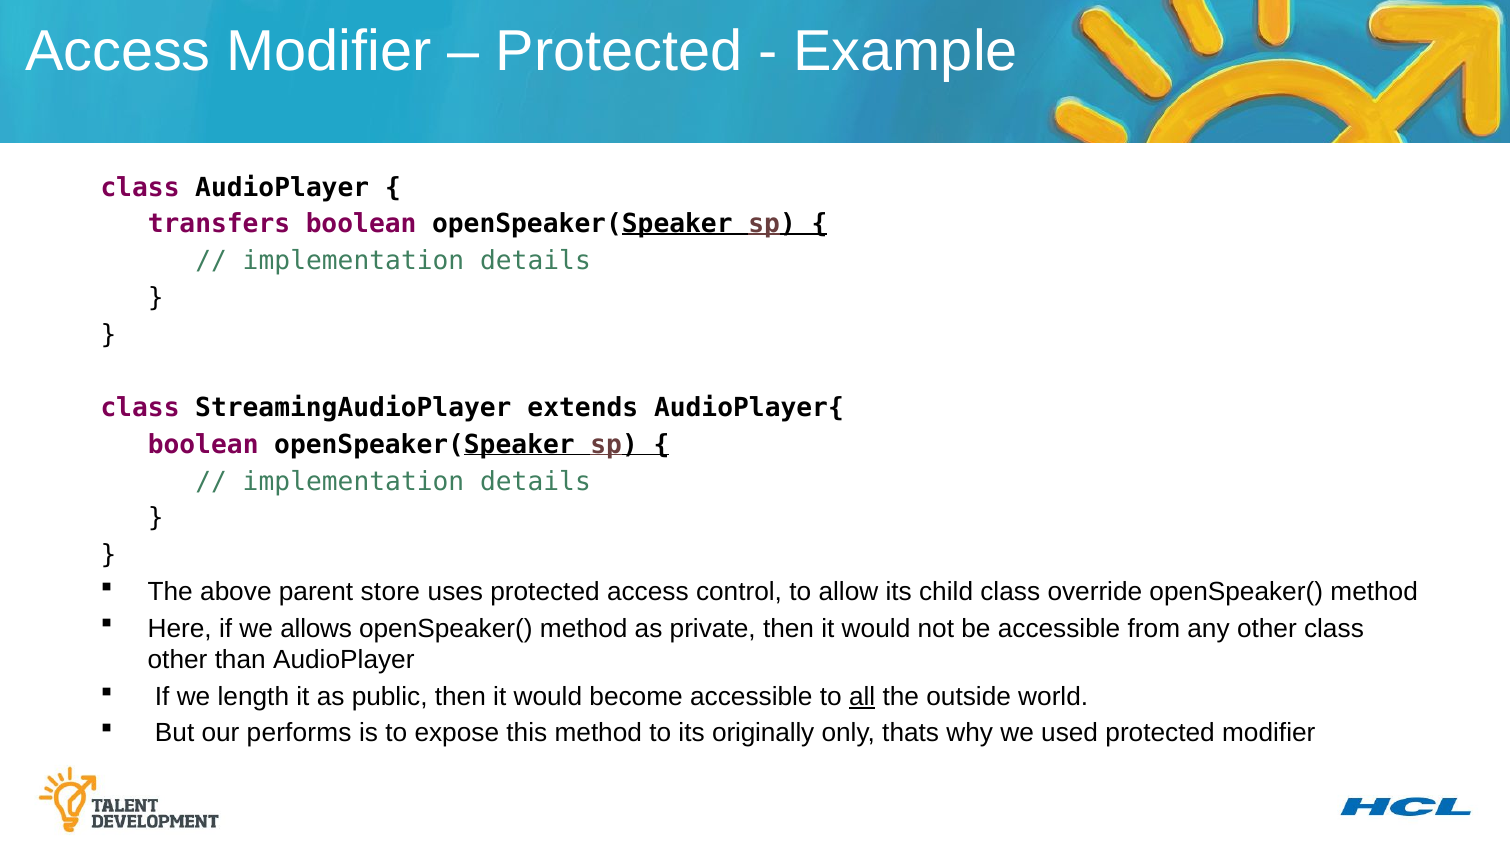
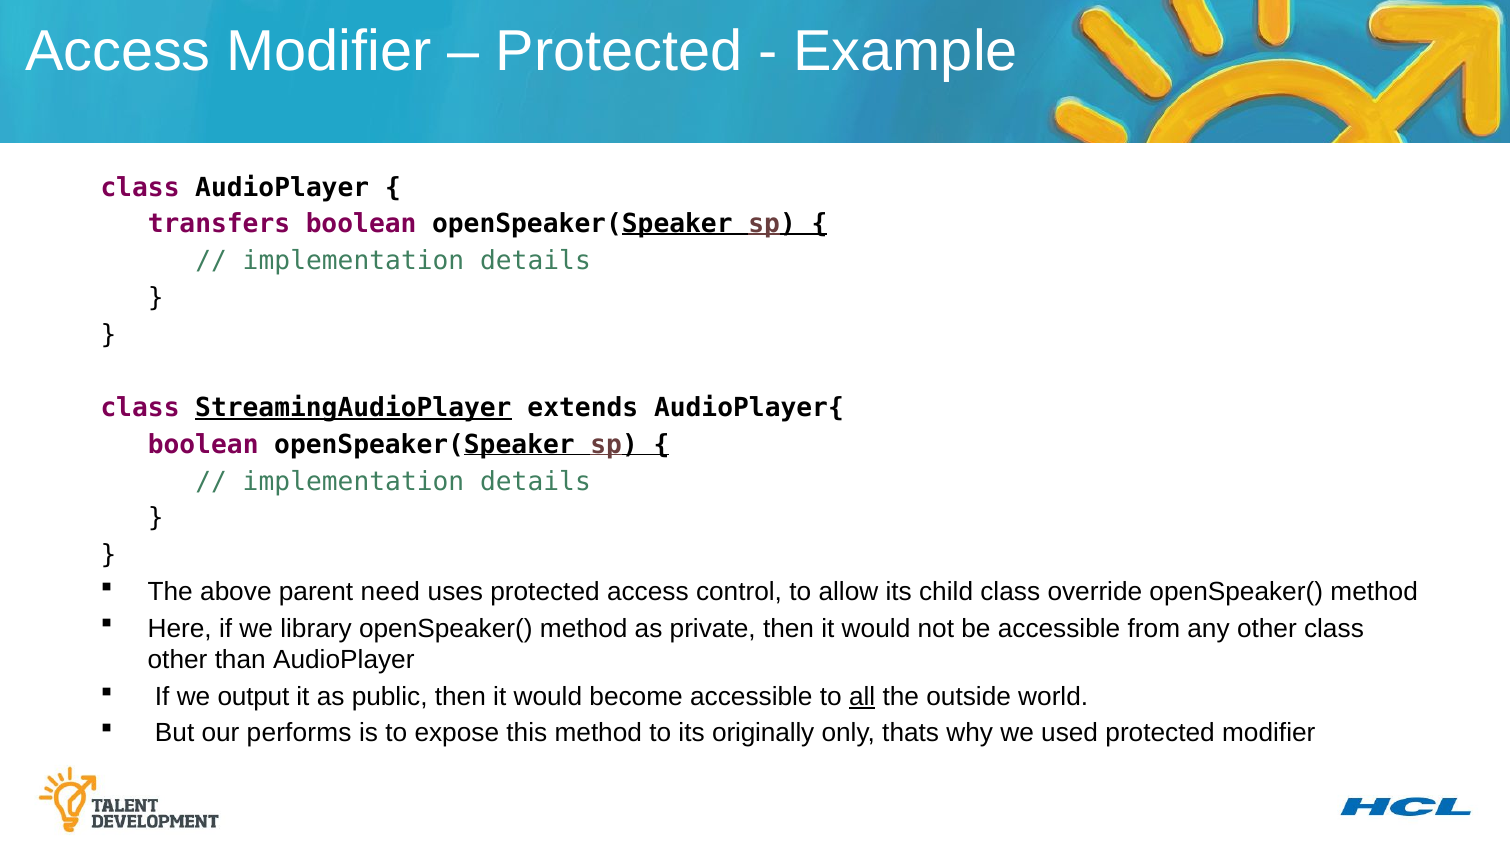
StreamingAudioPlayer underline: none -> present
store: store -> need
allows: allows -> library
length: length -> output
